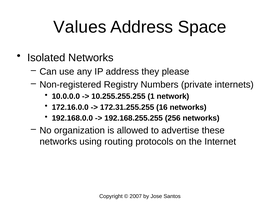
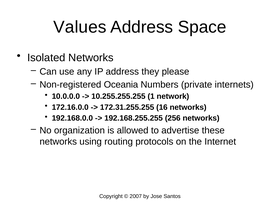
Registry: Registry -> Oceania
